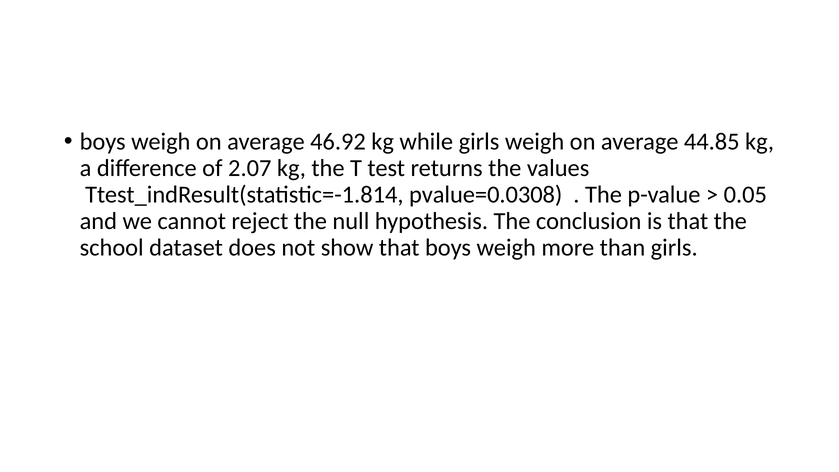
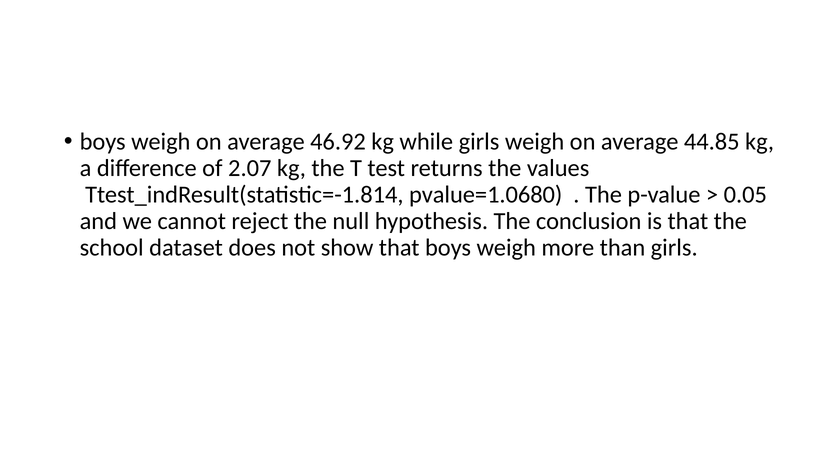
pvalue=0.0308: pvalue=0.0308 -> pvalue=1.0680
